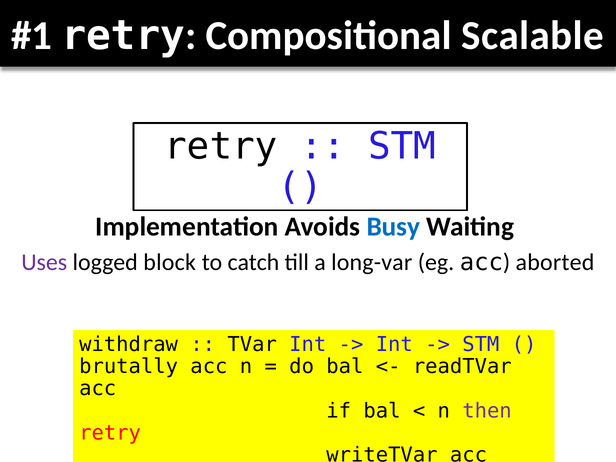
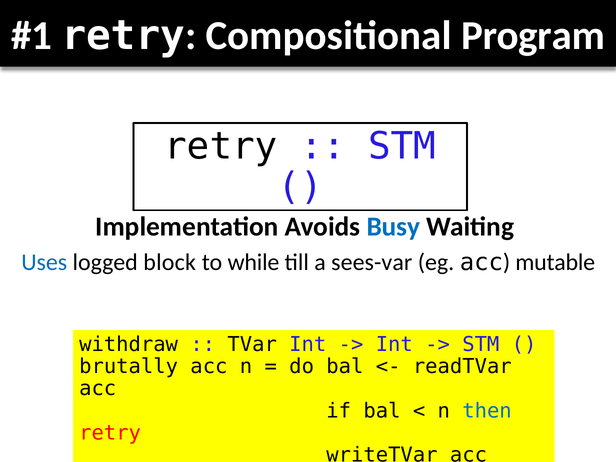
Scalable: Scalable -> Program
Uses colour: purple -> blue
catch: catch -> while
long-var: long-var -> sees-var
aborted: aborted -> mutable
then colour: purple -> blue
